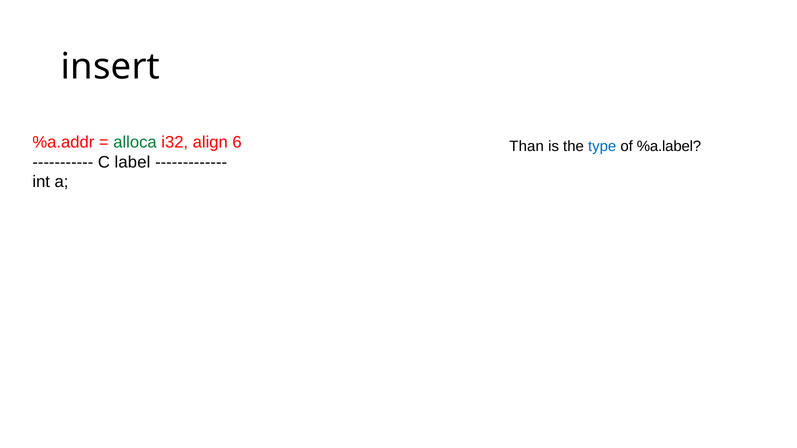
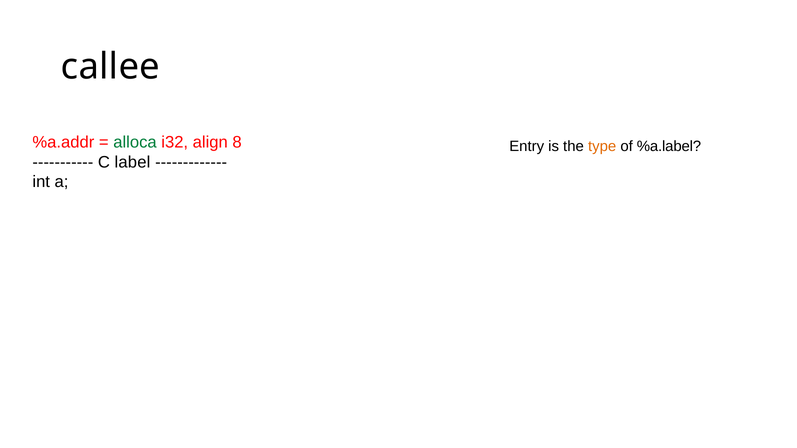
insert: insert -> callee
6: 6 -> 8
Than: Than -> Entry
type colour: blue -> orange
